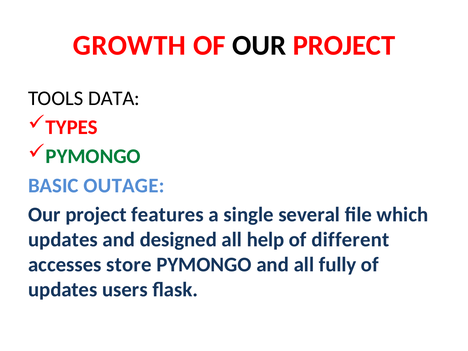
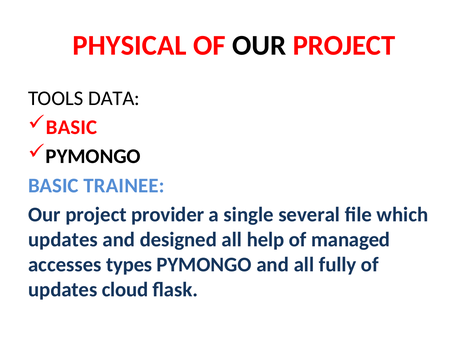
GROWTH: GROWTH -> PHYSICAL
TYPES at (72, 127): TYPES -> BASIC
PYMONGO at (93, 156) colour: green -> black
OUTAGE: OUTAGE -> TRAINEE
features: features -> provider
different: different -> managed
store: store -> types
users: users -> cloud
